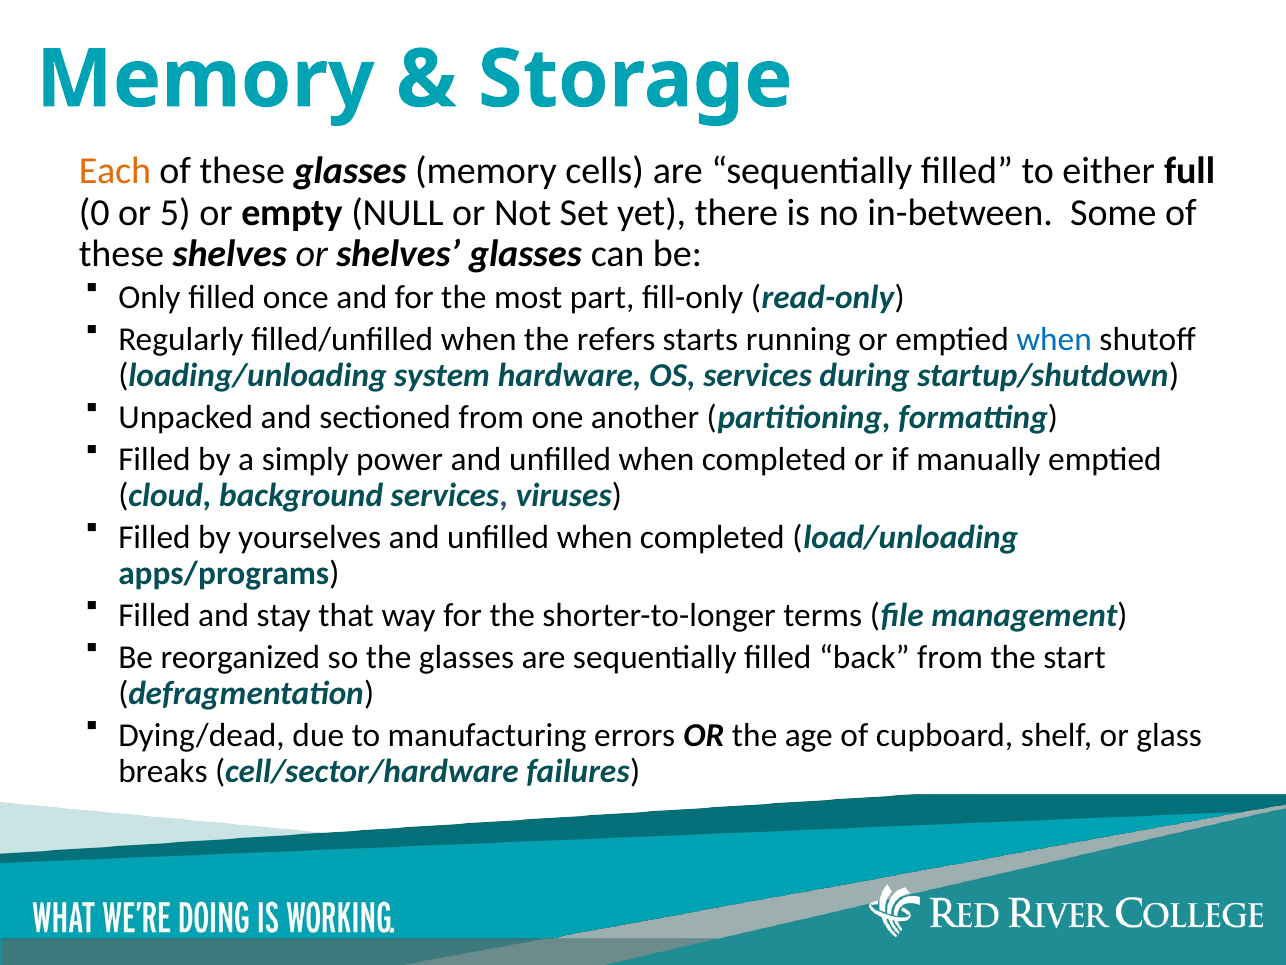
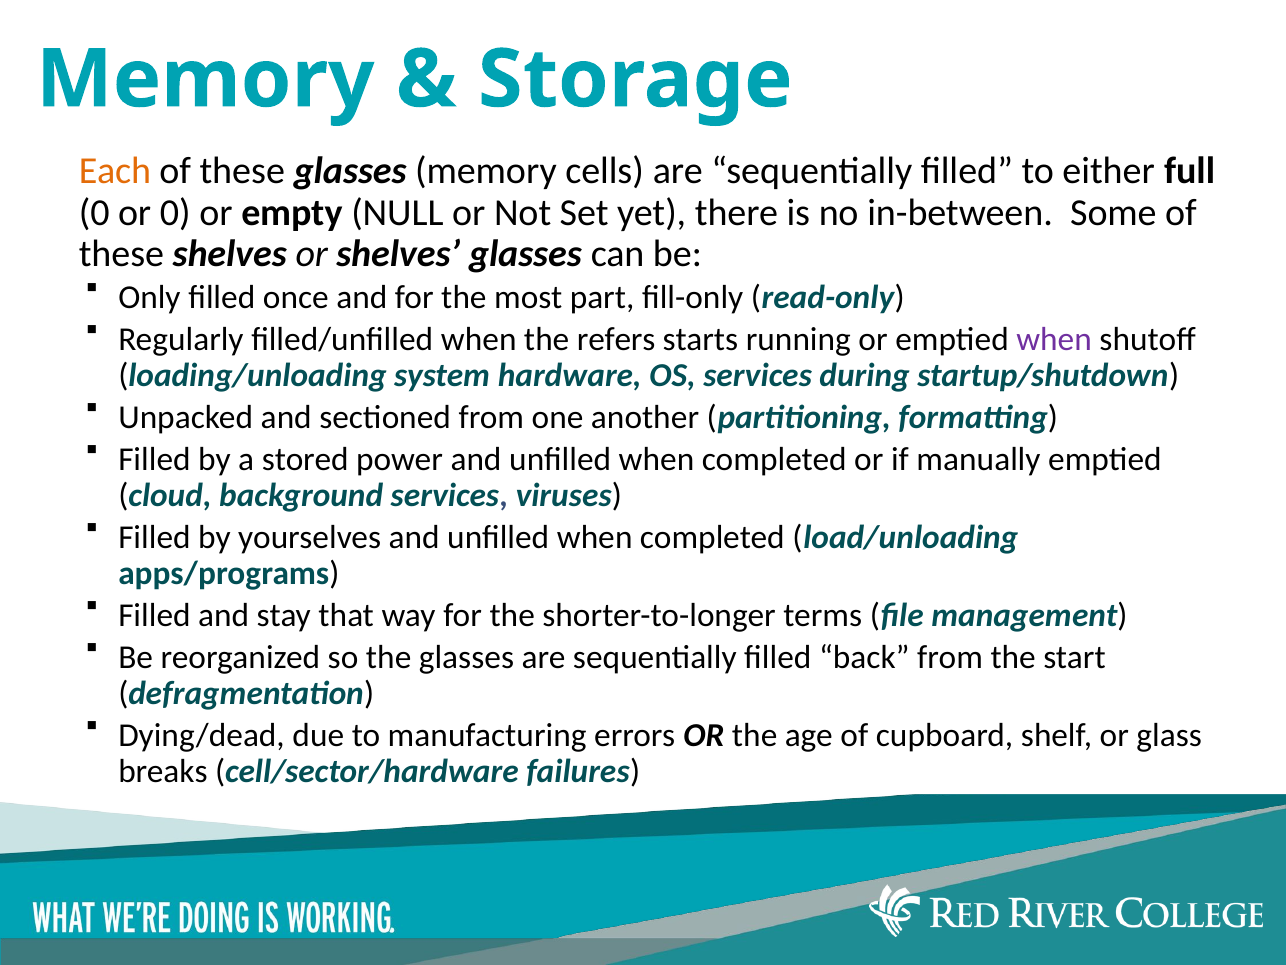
or 5: 5 -> 0
when at (1054, 339) colour: blue -> purple
simply: simply -> stored
